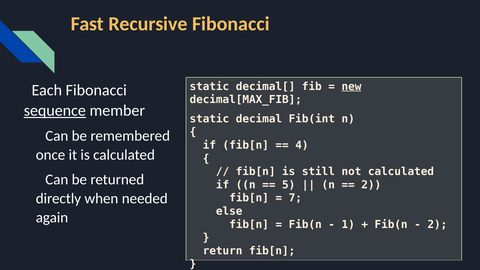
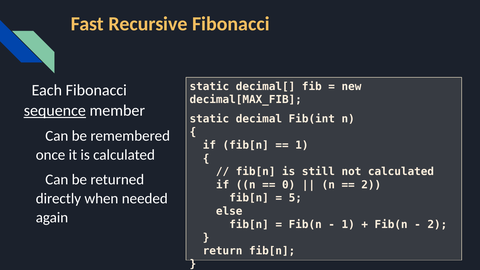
new underline: present -> none
4 at (302, 145): 4 -> 1
5: 5 -> 0
7: 7 -> 5
